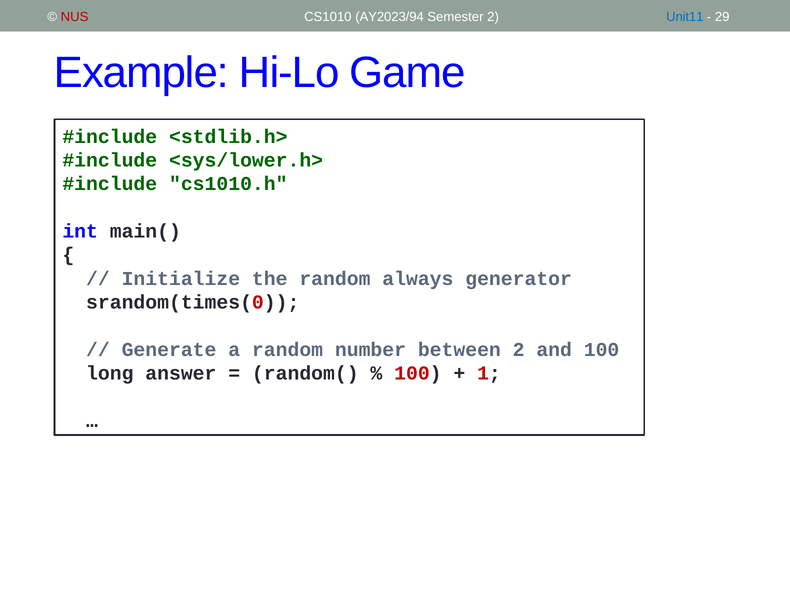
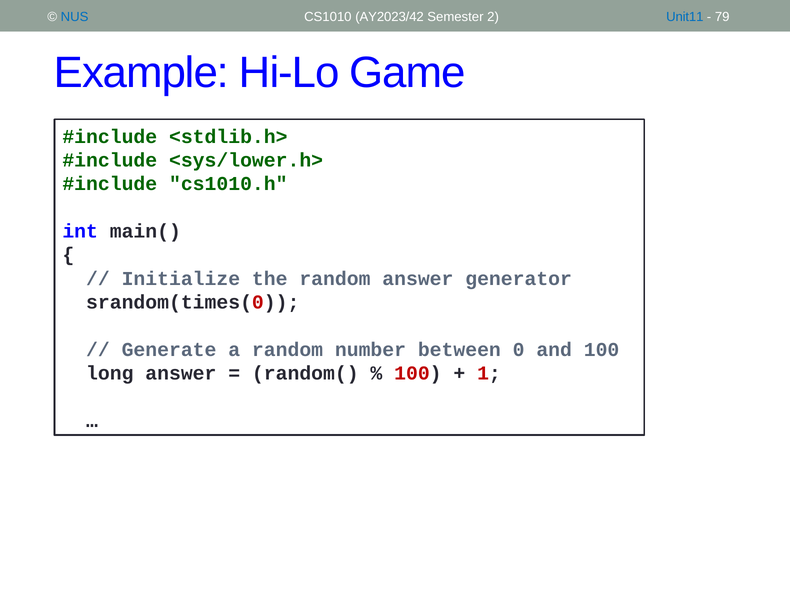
NUS colour: red -> blue
AY2023/94: AY2023/94 -> AY2023/42
29: 29 -> 79
random always: always -> answer
between 2: 2 -> 0
